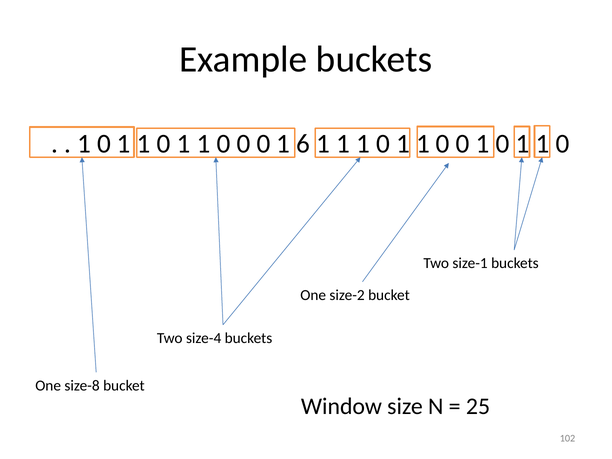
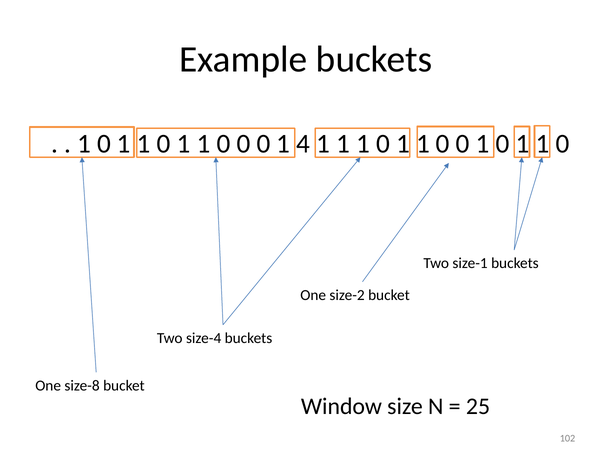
6: 6 -> 4
